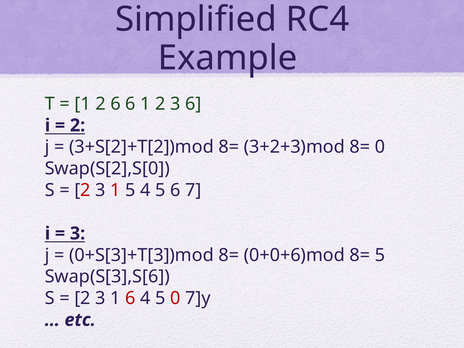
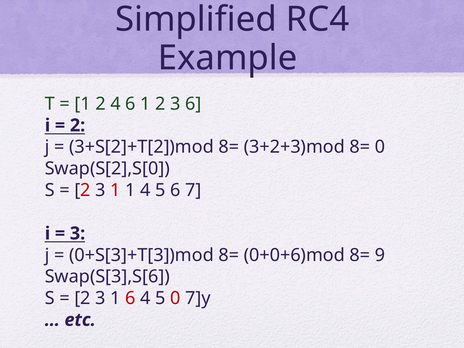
2 6: 6 -> 4
1 5: 5 -> 1
8= 5: 5 -> 9
